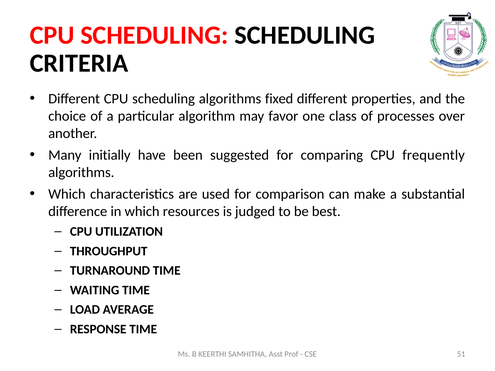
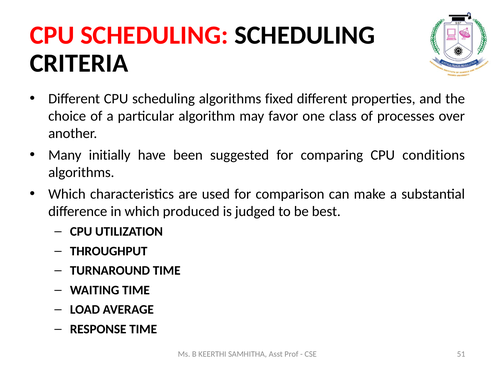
frequently: frequently -> conditions
resources: resources -> produced
